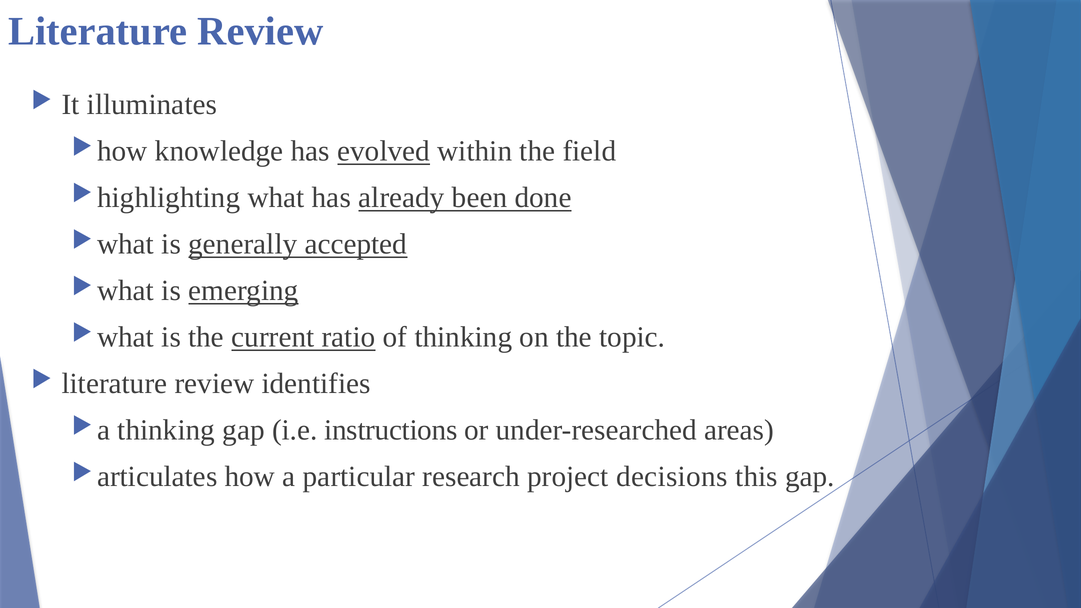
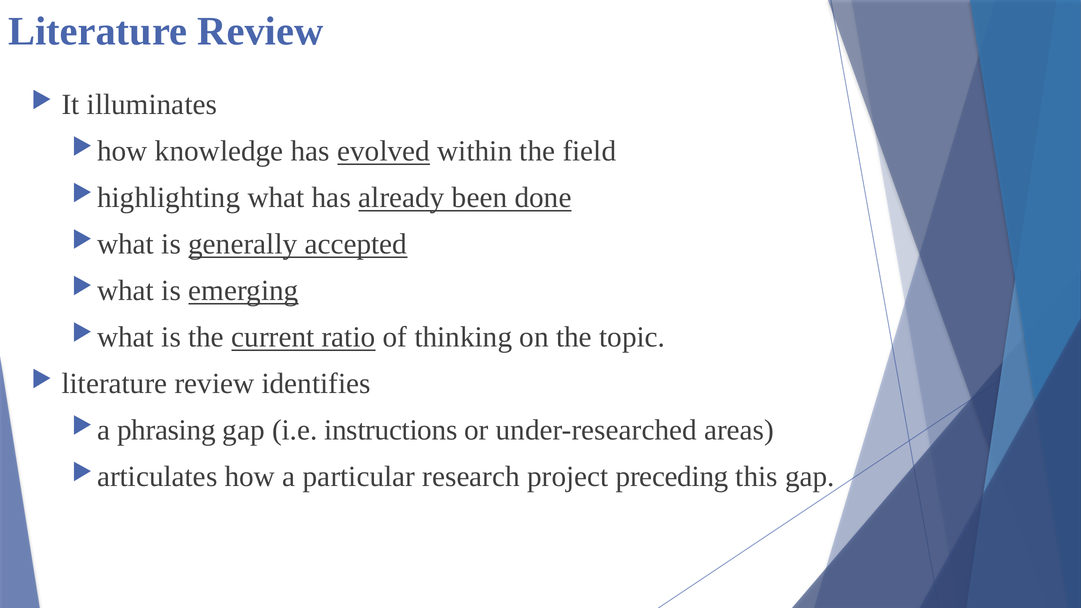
thinking at (166, 430): thinking -> phrasing
decisions: decisions -> preceding
